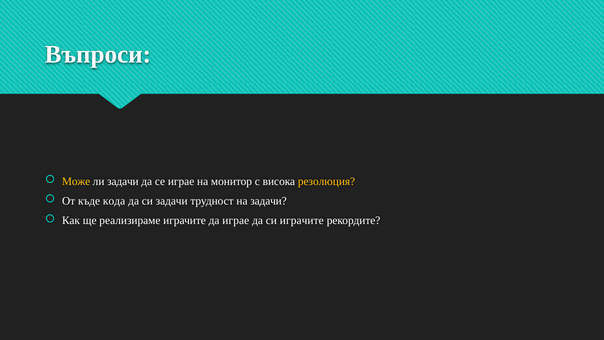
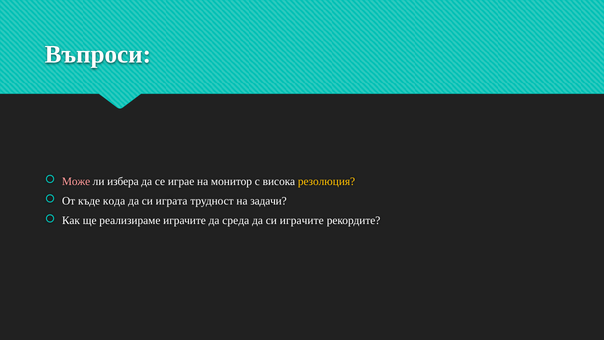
Може colour: yellow -> pink
ли задачи: задачи -> избера
си задачи: задачи -> играта
да играе: играе -> среда
